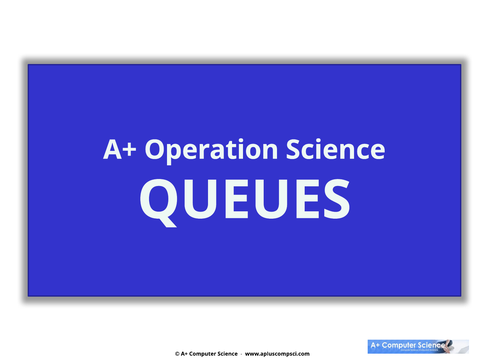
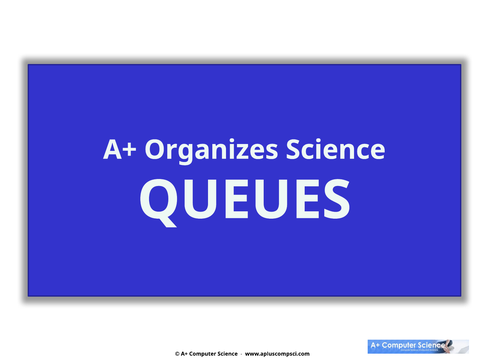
Operation: Operation -> Organizes
